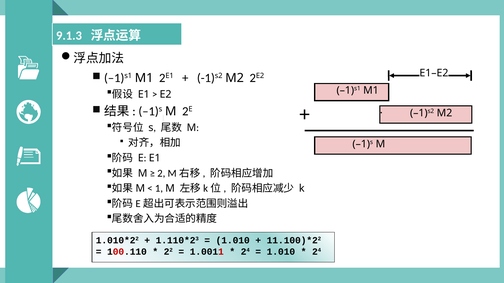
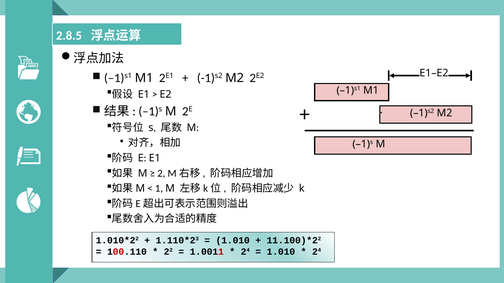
9.1.3: 9.1.3 -> 2.8.5
